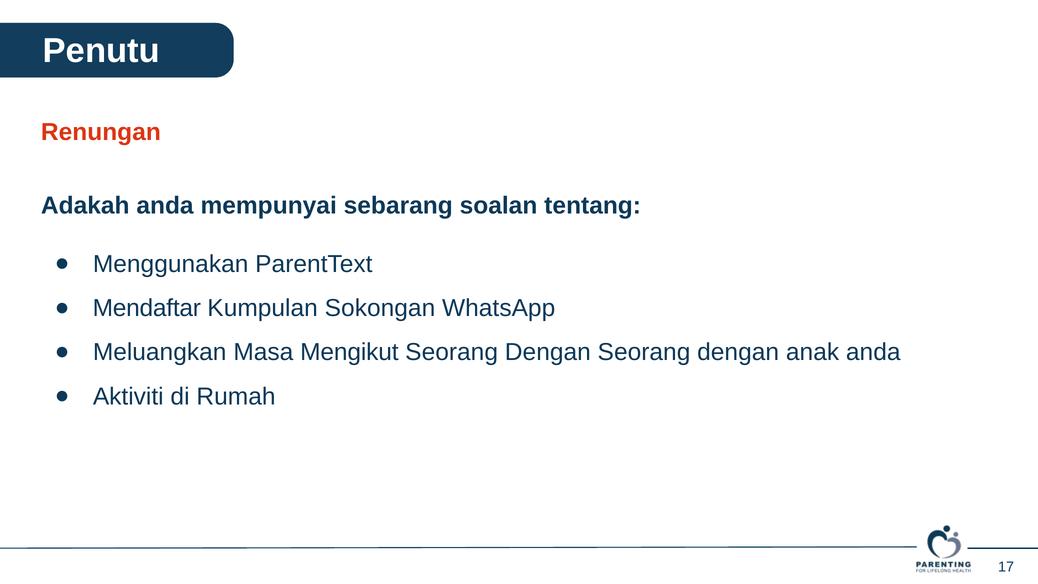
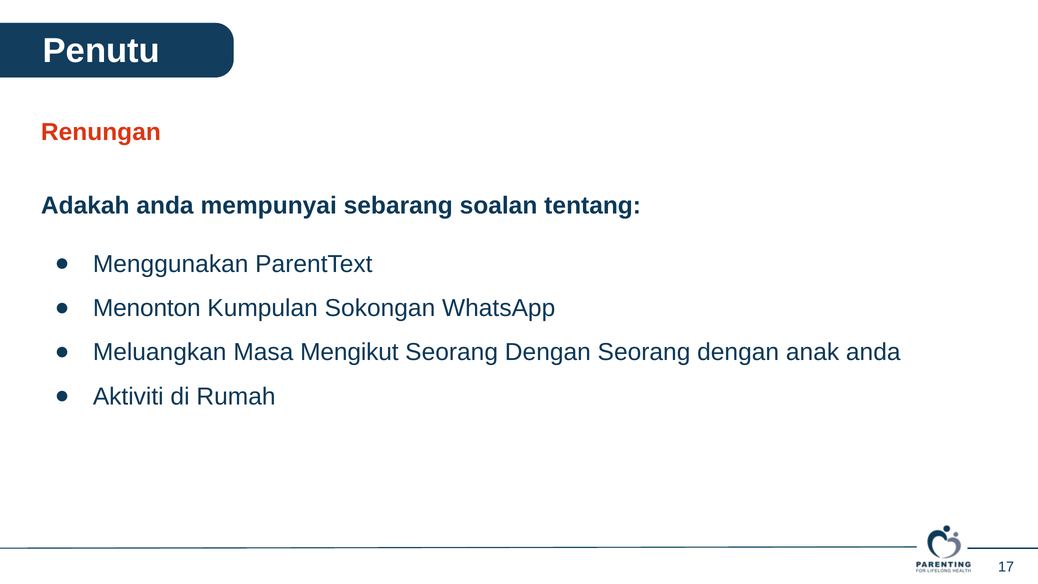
Mendaftar: Mendaftar -> Menonton
